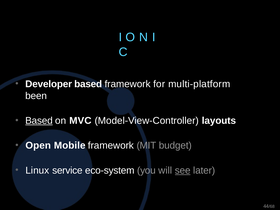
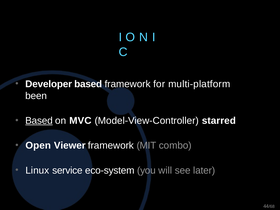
layouts: layouts -> starred
Mobile: Mobile -> Viewer
budget: budget -> combo
see underline: present -> none
